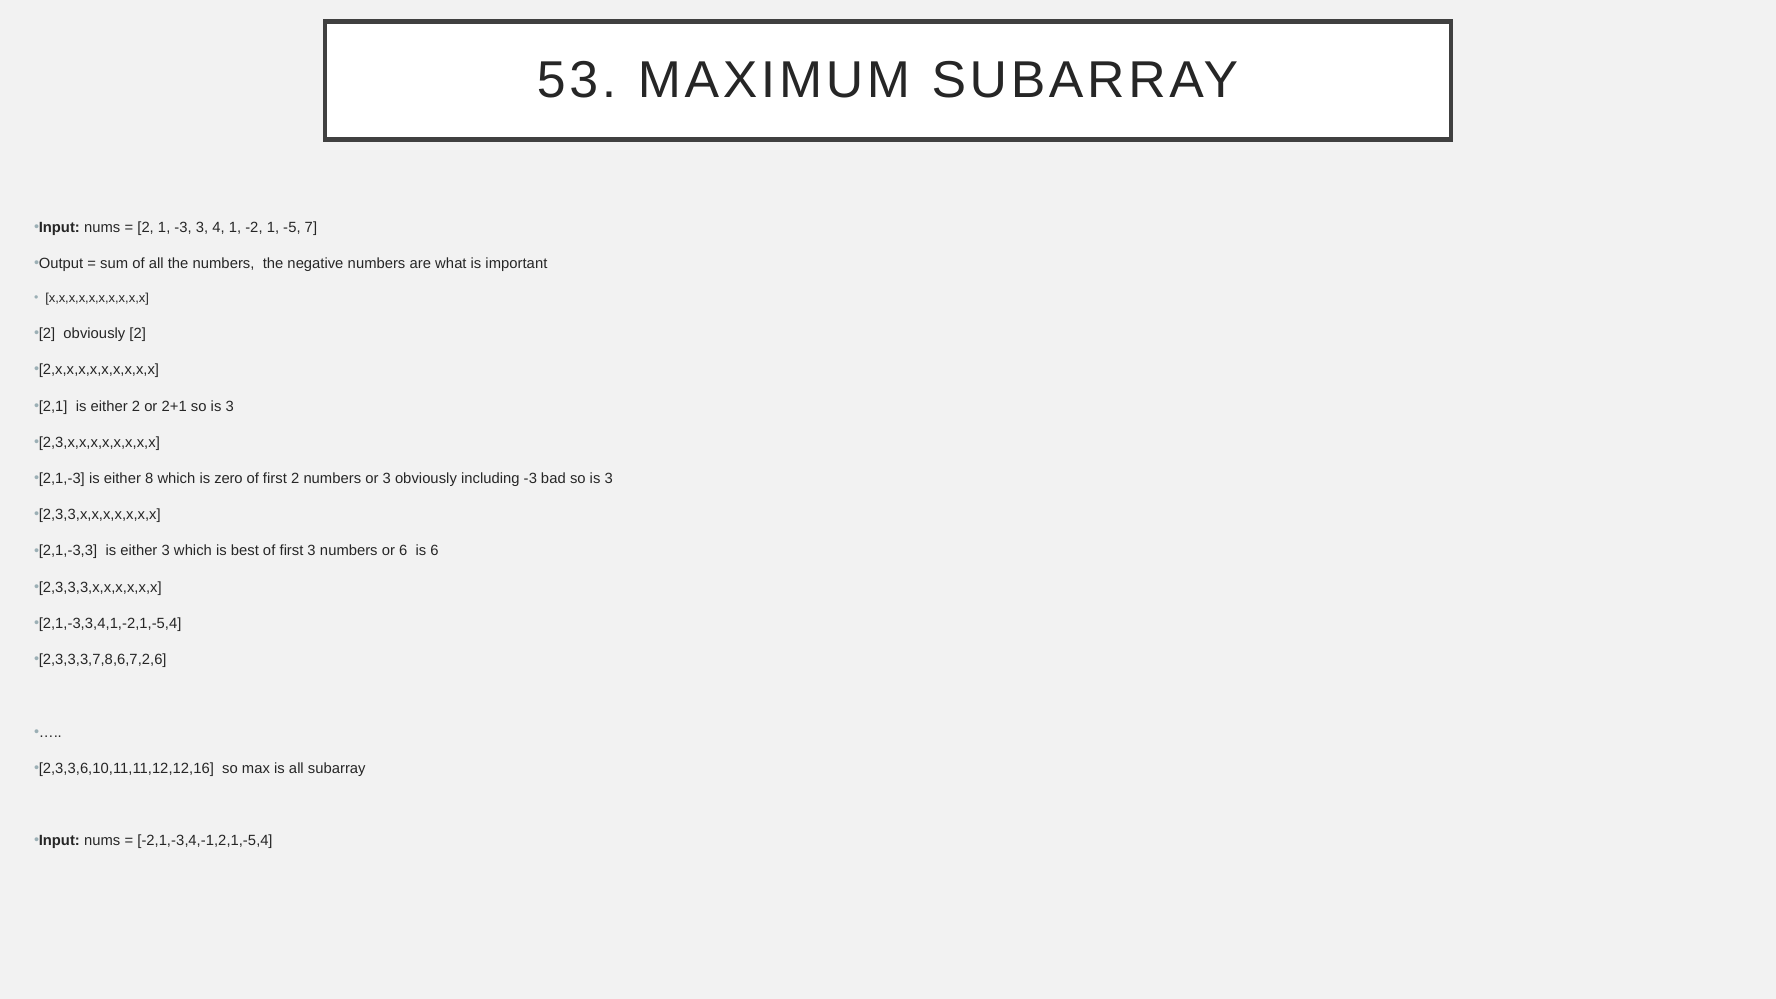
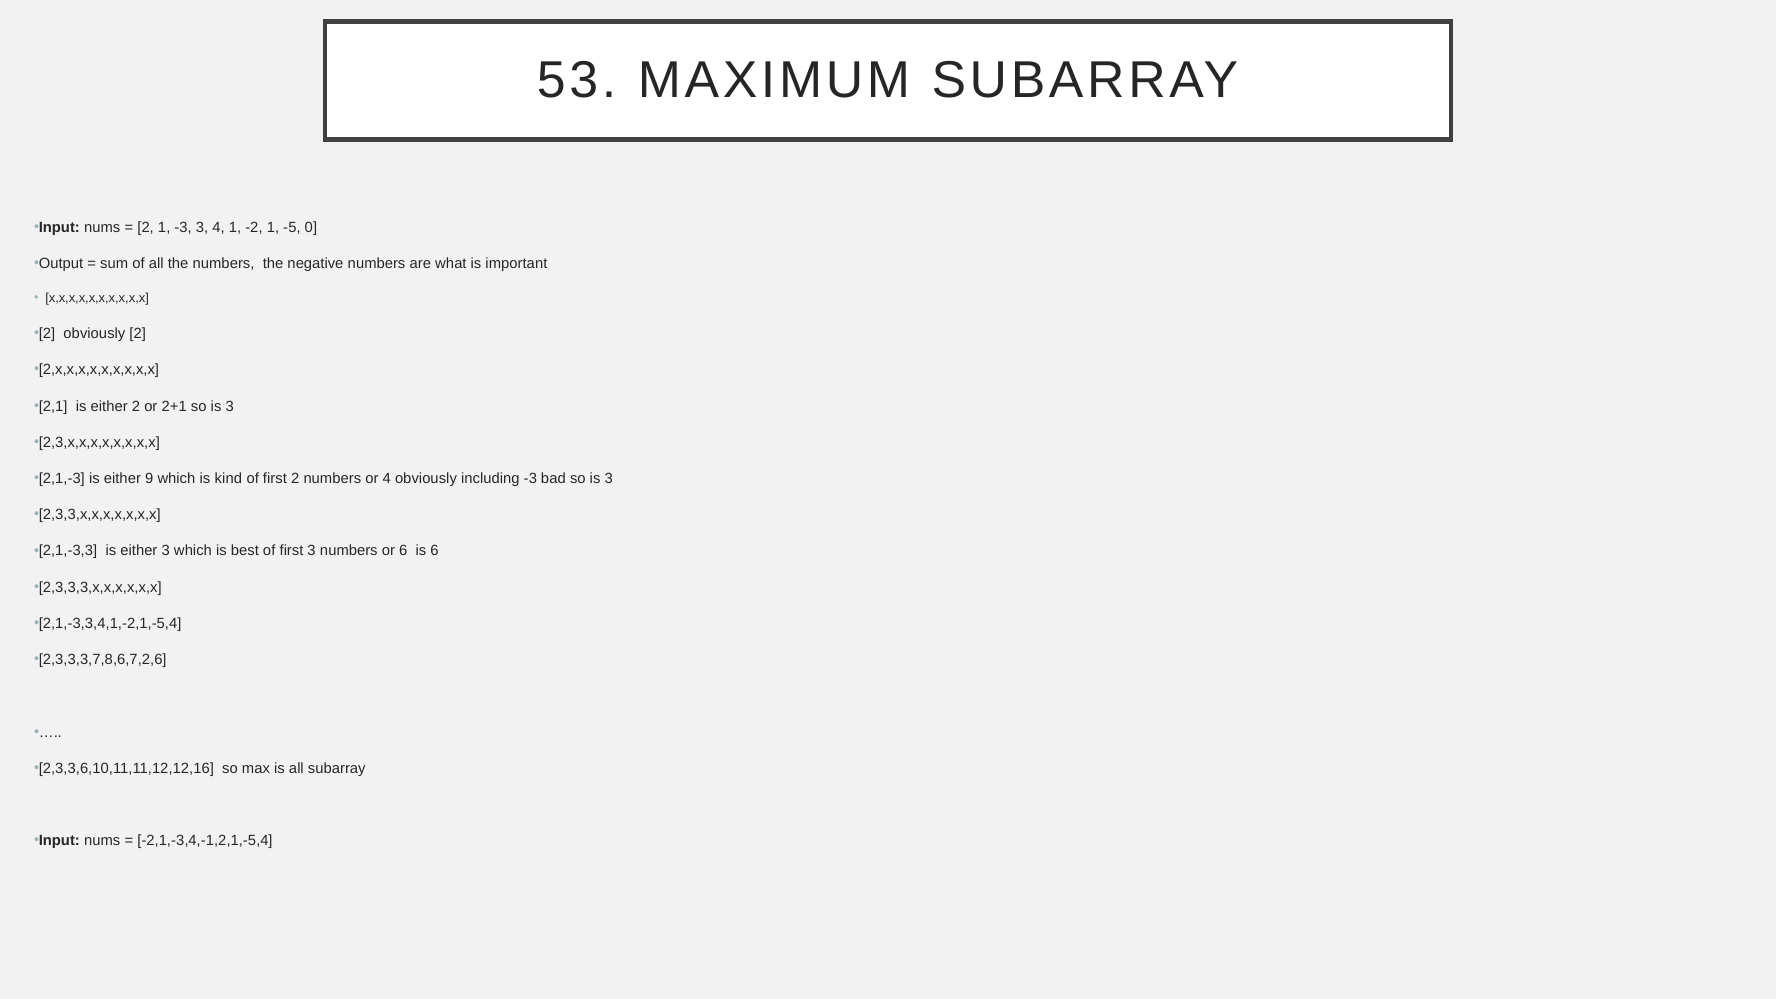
7: 7 -> 0
8: 8 -> 9
zero: zero -> kind
or 3: 3 -> 4
